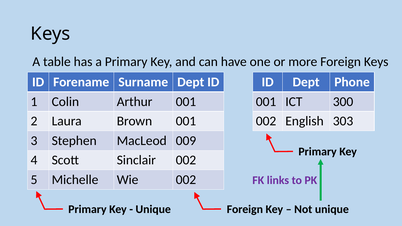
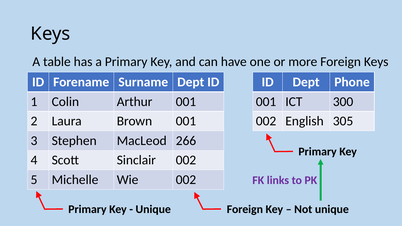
303: 303 -> 305
009: 009 -> 266
